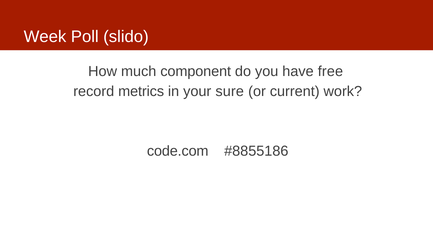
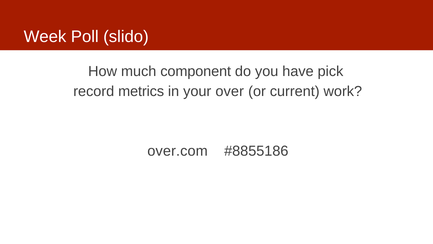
free: free -> pick
sure: sure -> over
code.com: code.com -> over.com
